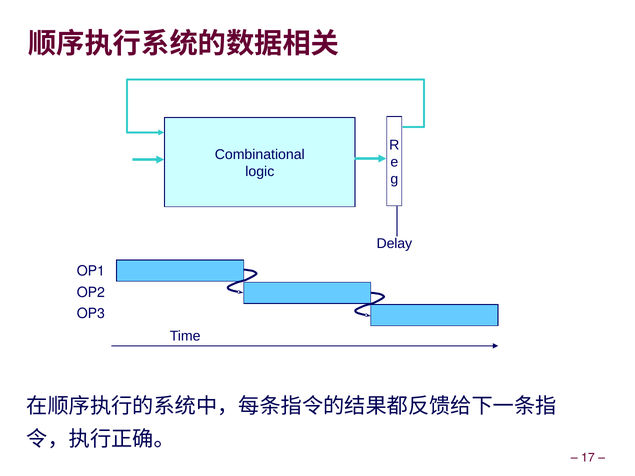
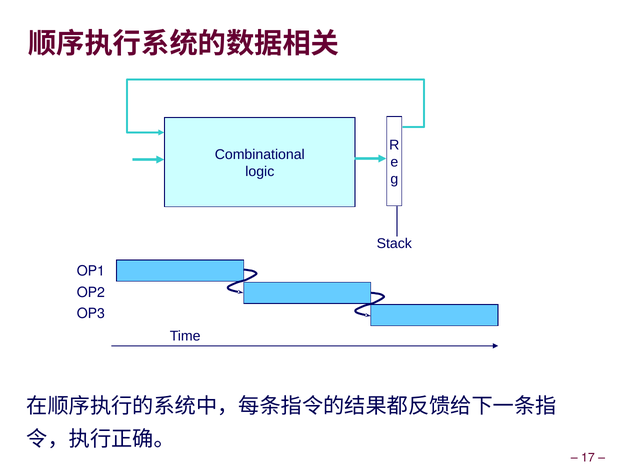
Delay: Delay -> Stack
